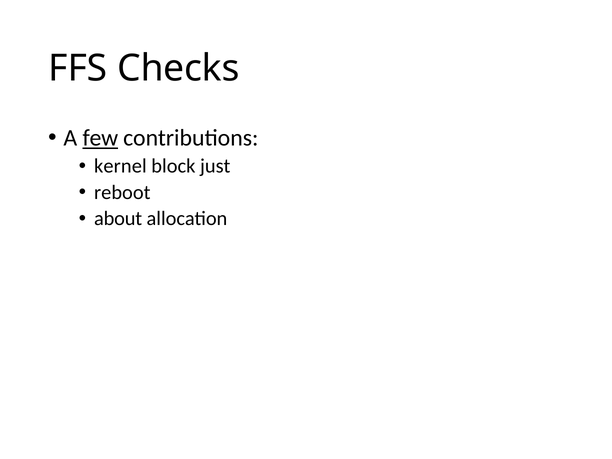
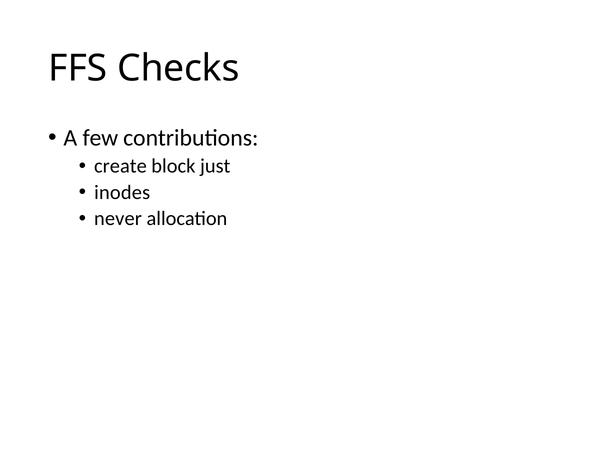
few underline: present -> none
kernel: kernel -> create
reboot: reboot -> inodes
about: about -> never
